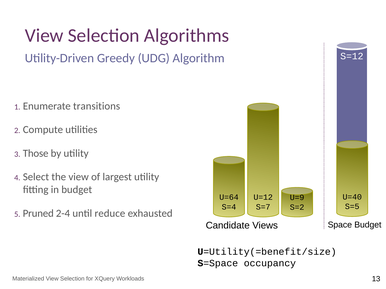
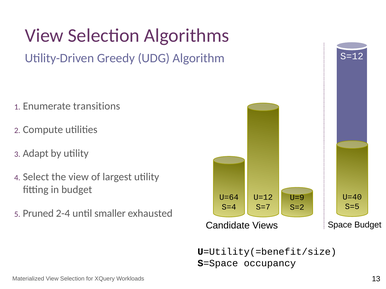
Those: Those -> Adapt
reduce: reduce -> smaller
